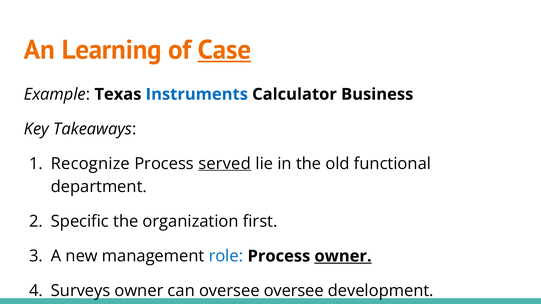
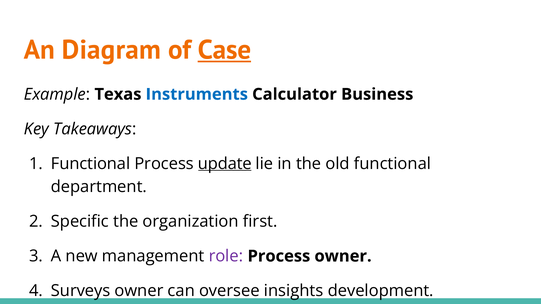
Learning: Learning -> Diagram
Recognize at (90, 164): Recognize -> Functional
served: served -> update
role colour: blue -> purple
owner at (343, 256) underline: present -> none
oversee oversee: oversee -> insights
